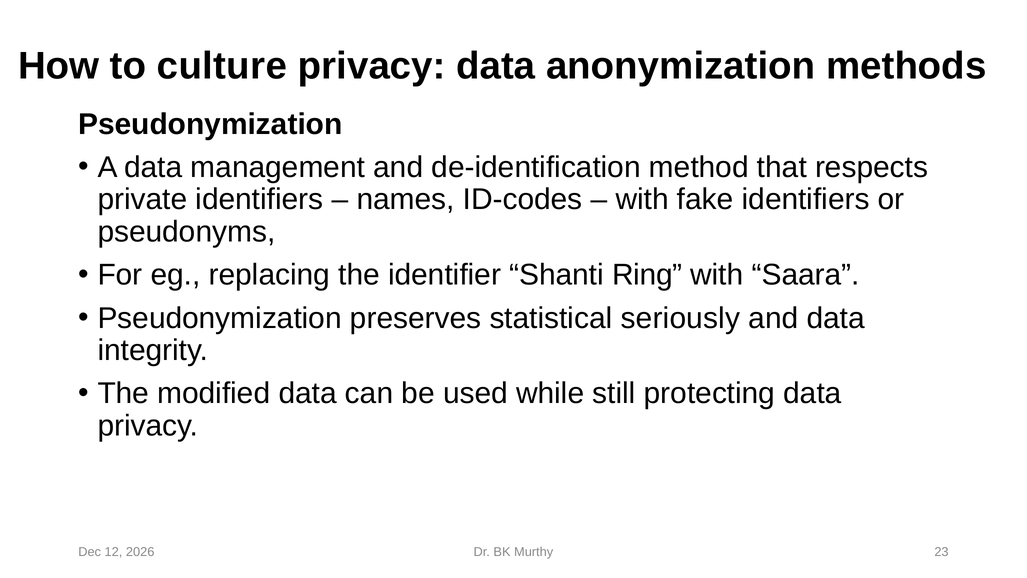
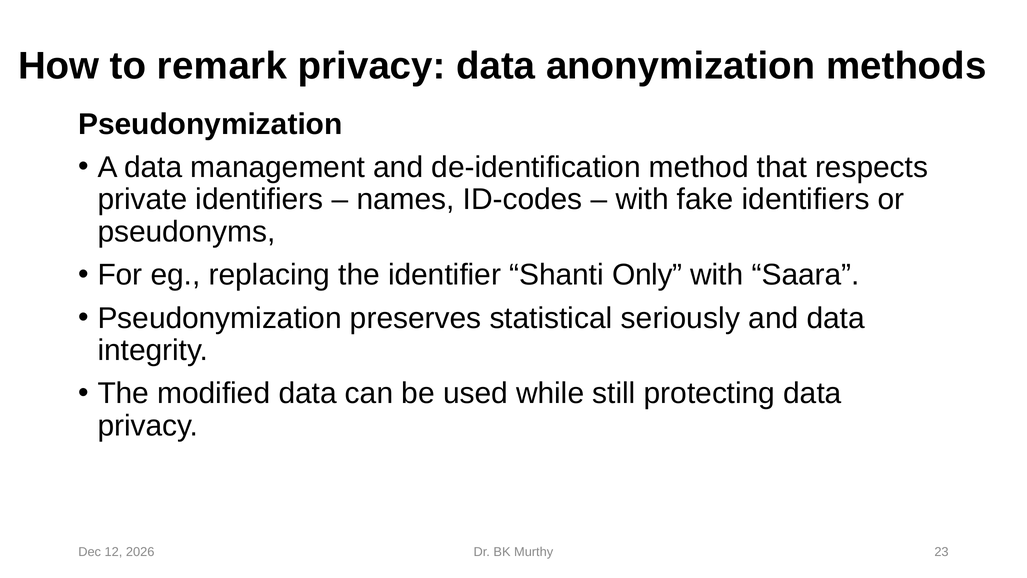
culture: culture -> remark
Ring: Ring -> Only
